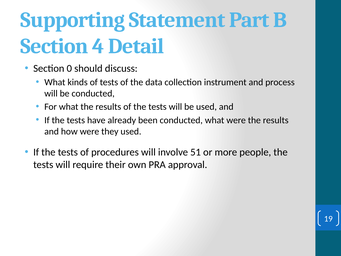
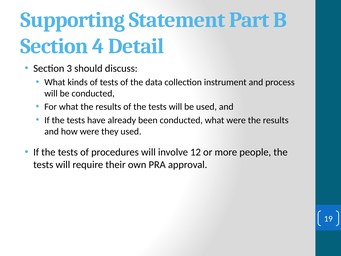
0: 0 -> 3
51: 51 -> 12
